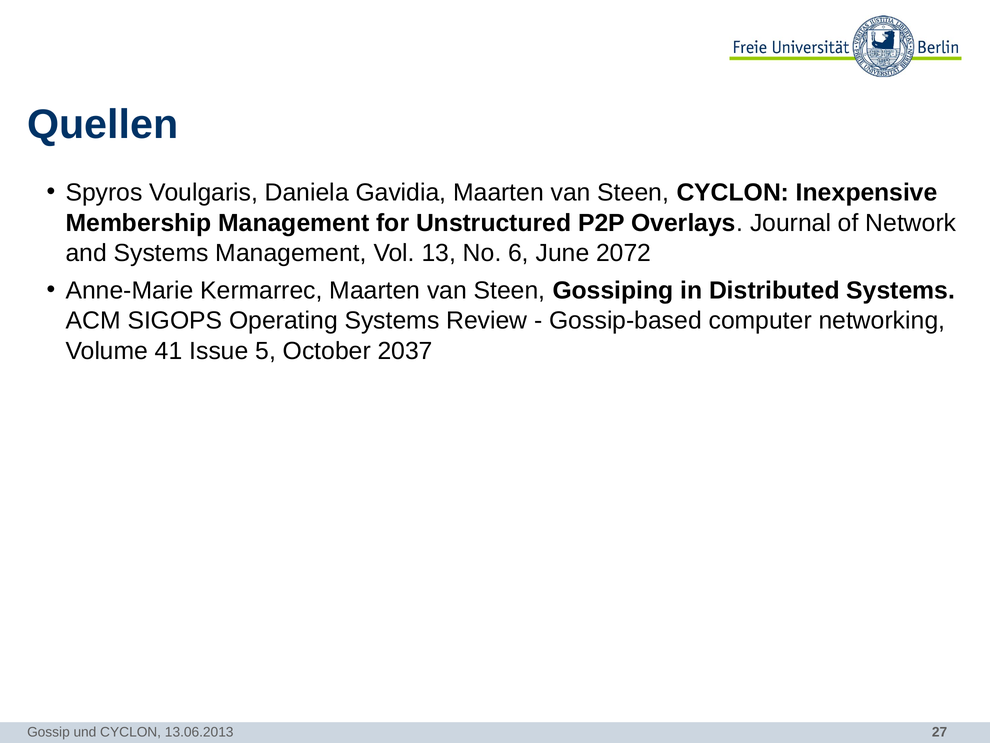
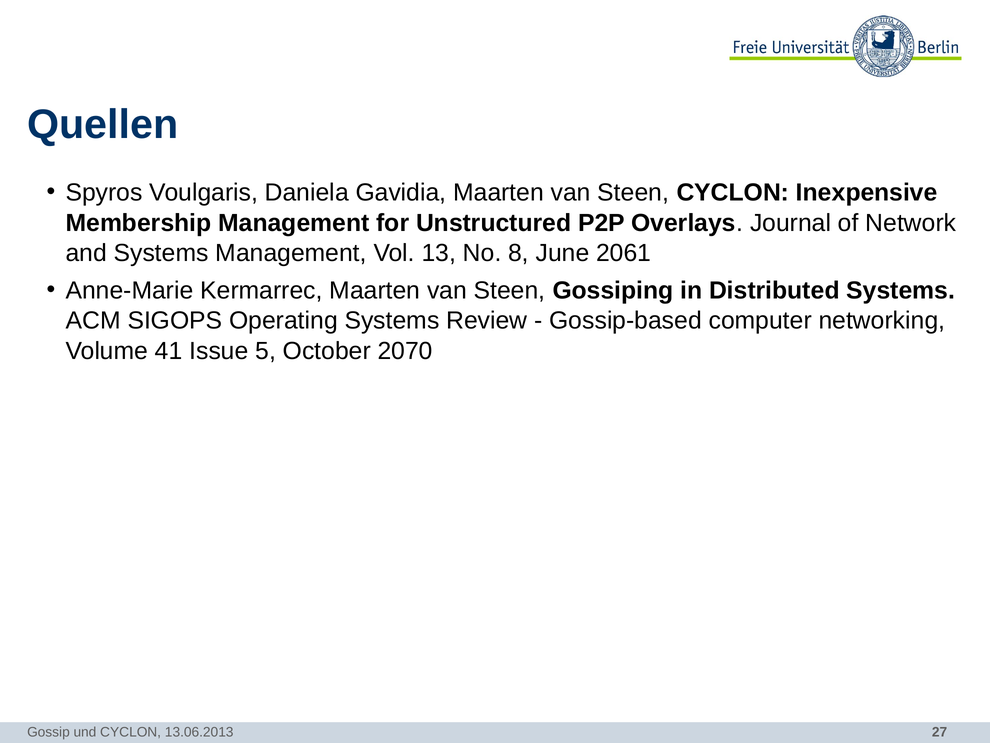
6: 6 -> 8
2072: 2072 -> 2061
2037: 2037 -> 2070
